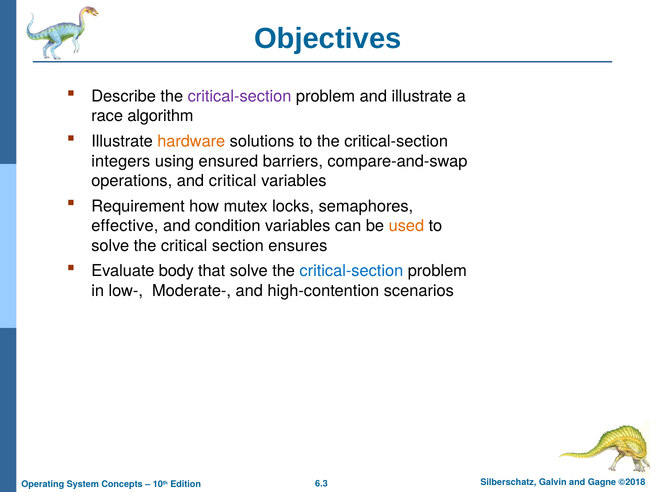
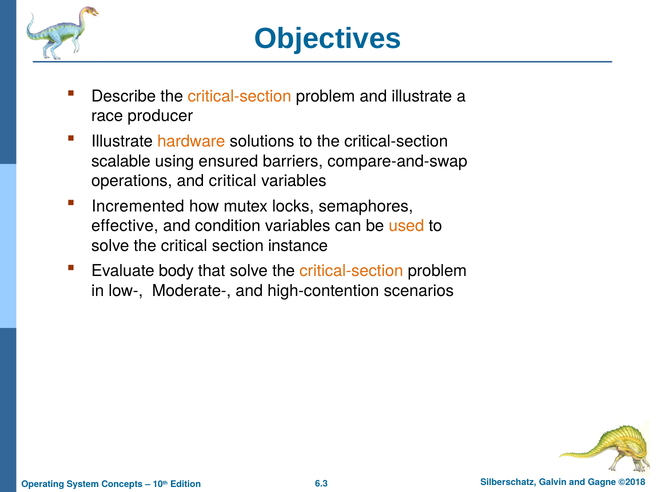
critical-section at (240, 96) colour: purple -> orange
algorithm: algorithm -> producer
integers: integers -> scalable
Requirement: Requirement -> Incremented
ensures: ensures -> instance
critical-section at (351, 271) colour: blue -> orange
